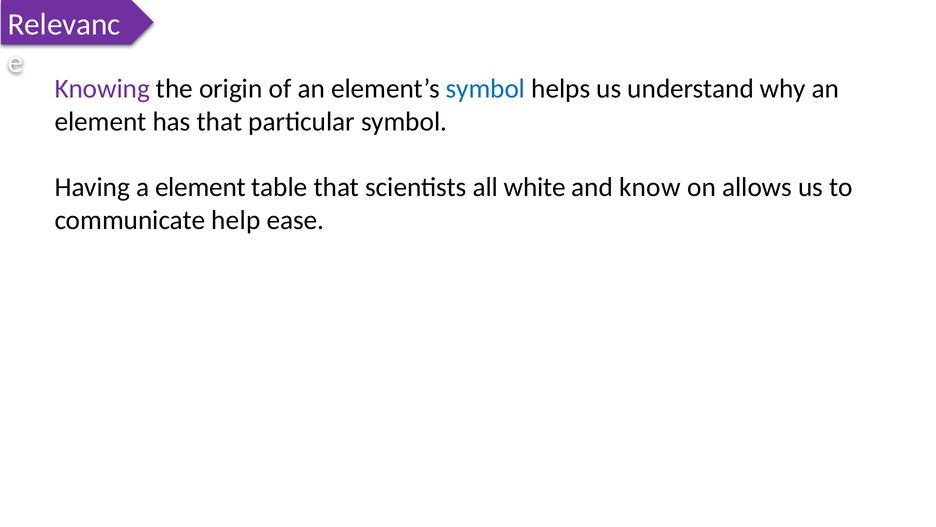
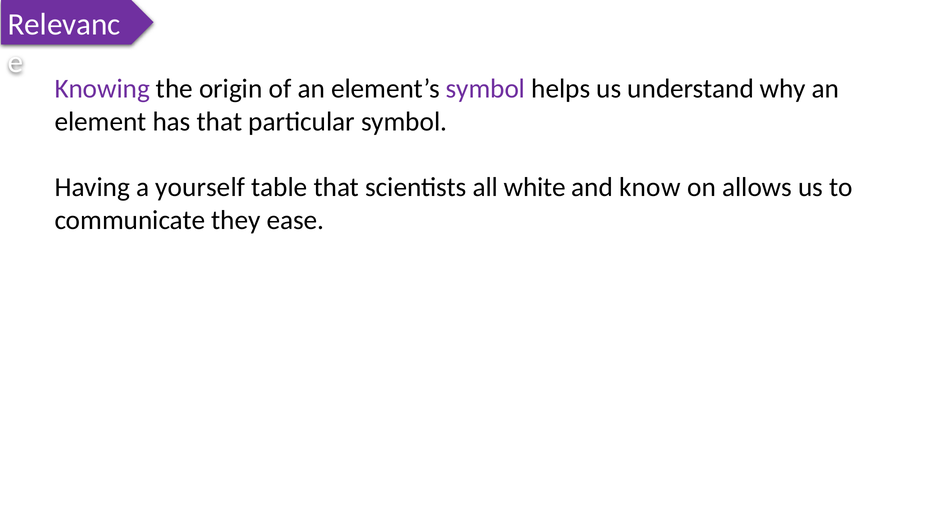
symbol at (486, 89) colour: blue -> purple
a element: element -> yourself
help: help -> they
